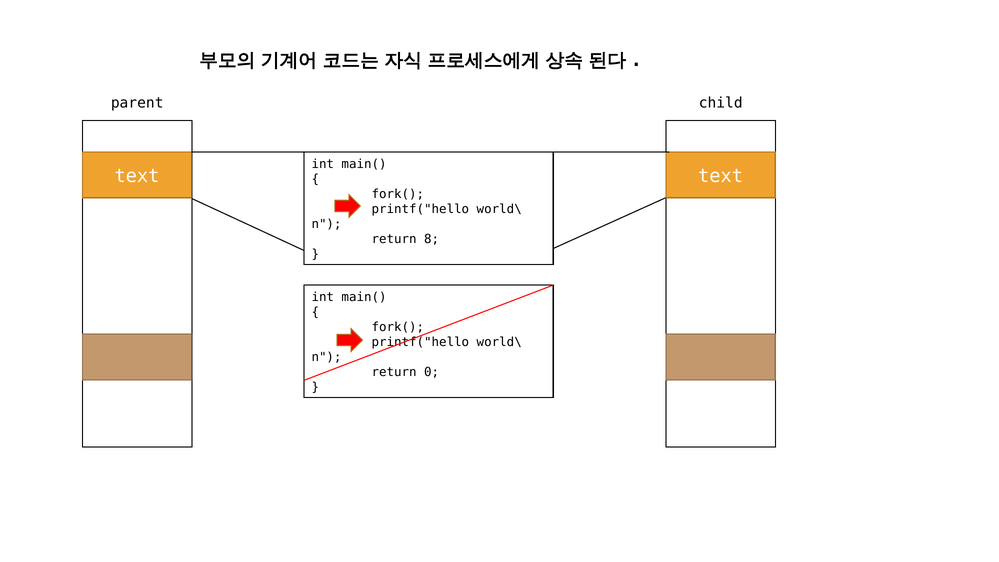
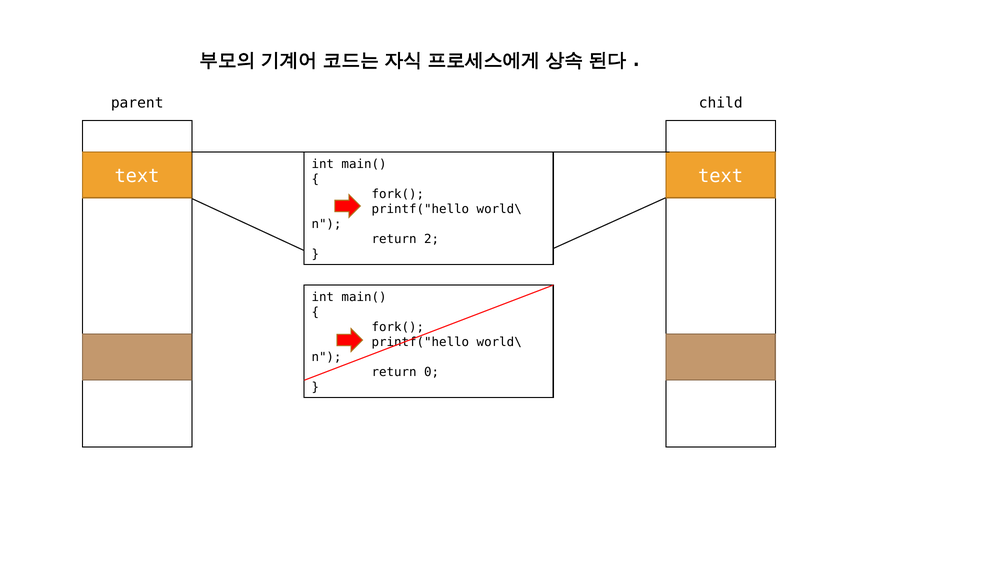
8: 8 -> 2
